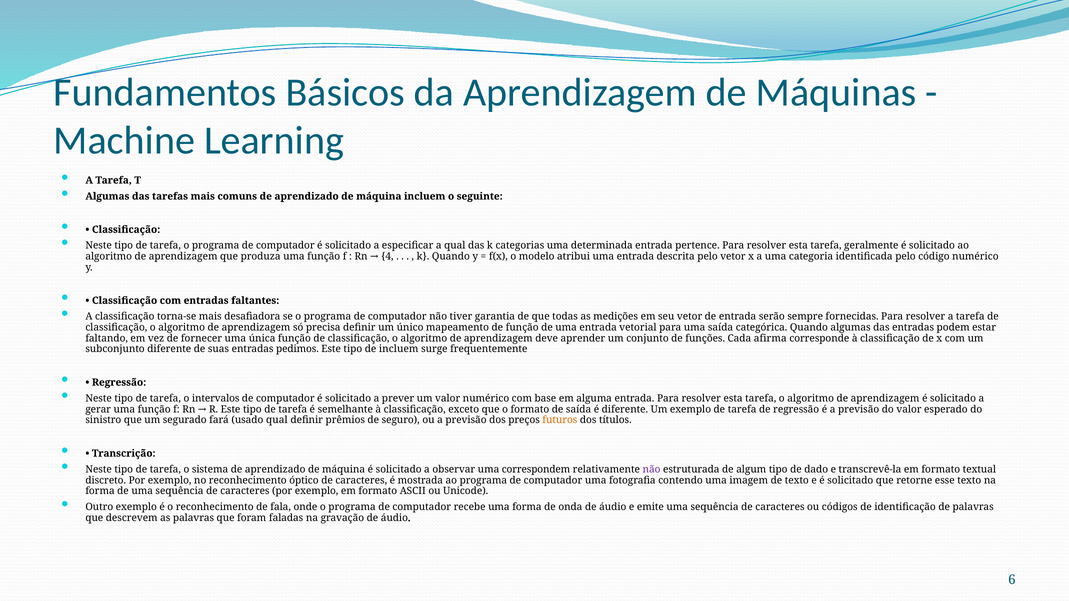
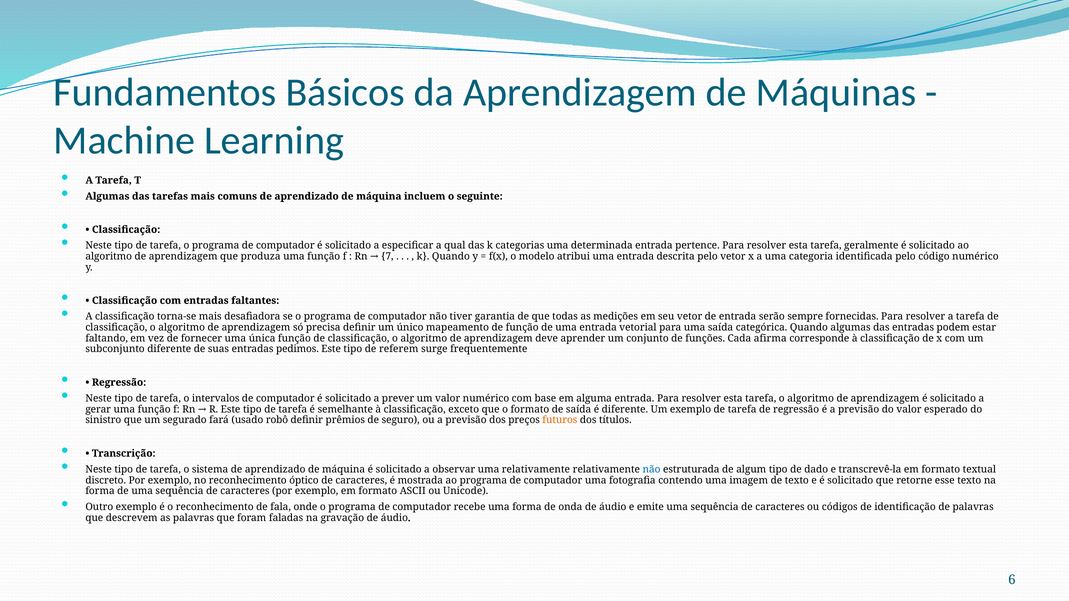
4: 4 -> 7
de incluem: incluem -> referem
usado qual: qual -> robô
uma correspondem: correspondem -> relativamente
não at (652, 470) colour: purple -> blue
